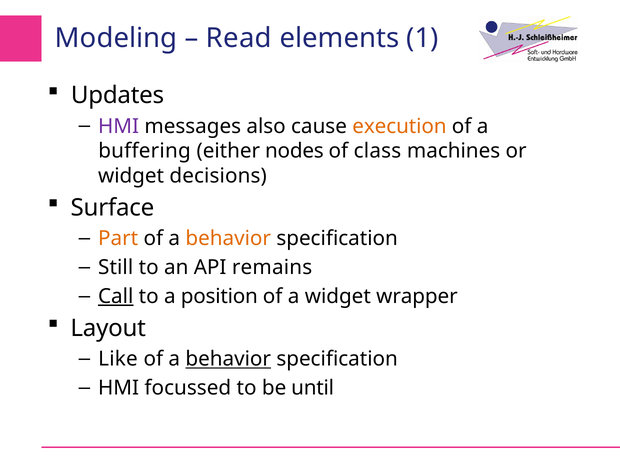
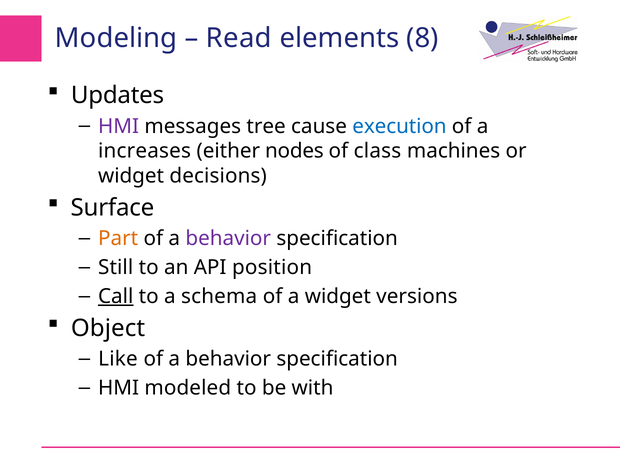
1: 1 -> 8
also: also -> tree
execution colour: orange -> blue
buffering: buffering -> increases
behavior at (228, 239) colour: orange -> purple
remains: remains -> position
position: position -> schema
wrapper: wrapper -> versions
Layout: Layout -> Object
behavior at (228, 359) underline: present -> none
focussed: focussed -> modeled
until: until -> with
